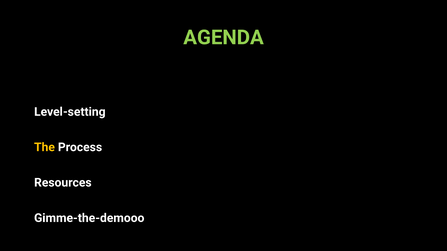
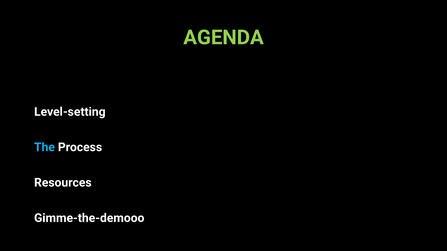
The colour: yellow -> light blue
